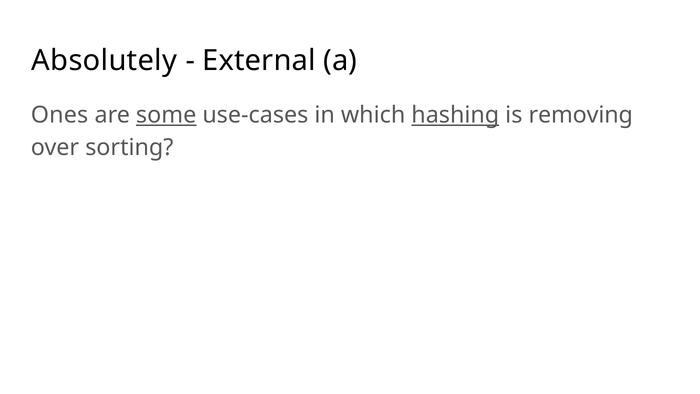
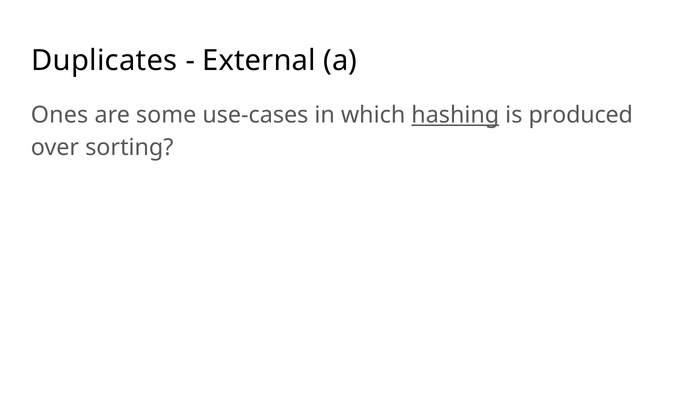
Absolutely: Absolutely -> Duplicates
some underline: present -> none
removing: removing -> produced
